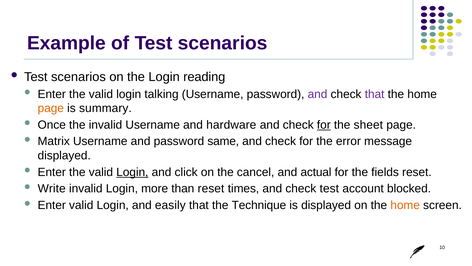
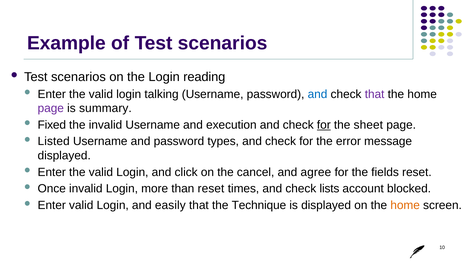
and at (318, 94) colour: purple -> blue
page at (51, 108) colour: orange -> purple
Once: Once -> Fixed
hardware: hardware -> execution
Matrix: Matrix -> Listed
same: same -> types
Login at (132, 172) underline: present -> none
actual: actual -> agree
Write: Write -> Once
check test: test -> lists
